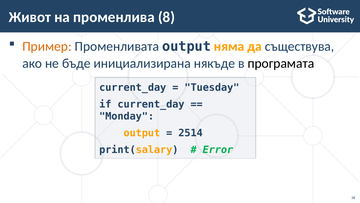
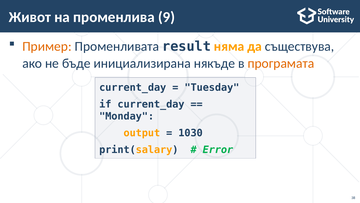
8: 8 -> 9
Променливата output: output -> result
програмата colour: black -> orange
2514: 2514 -> 1030
